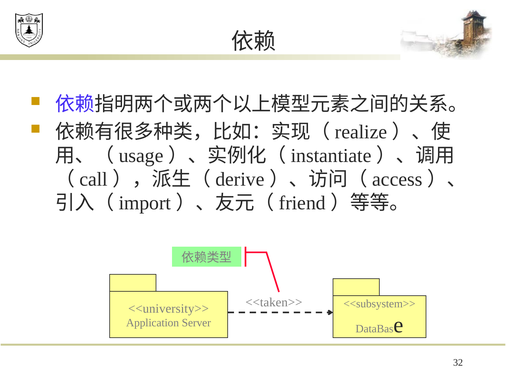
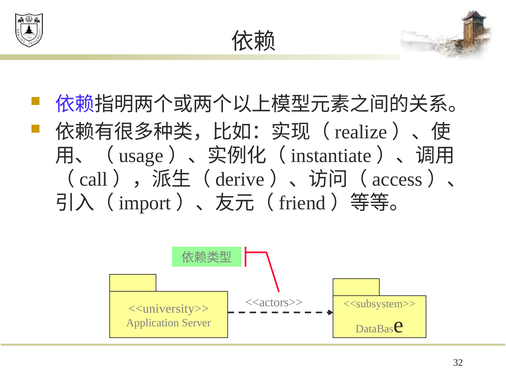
<<taken>>: <<taken>> -> <<actors>>
